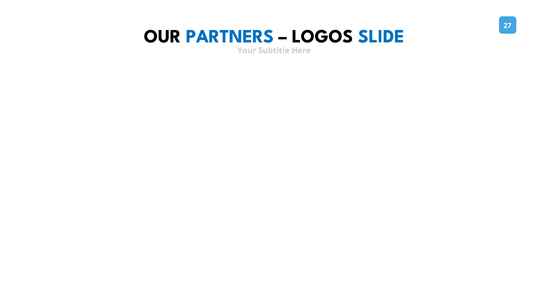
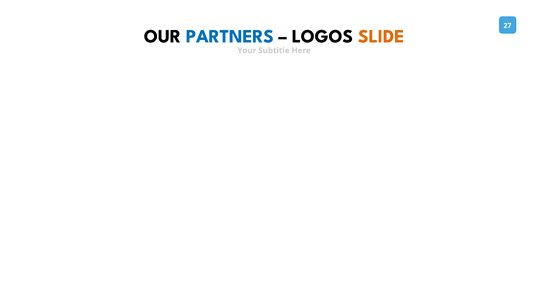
SLIDE colour: blue -> orange
